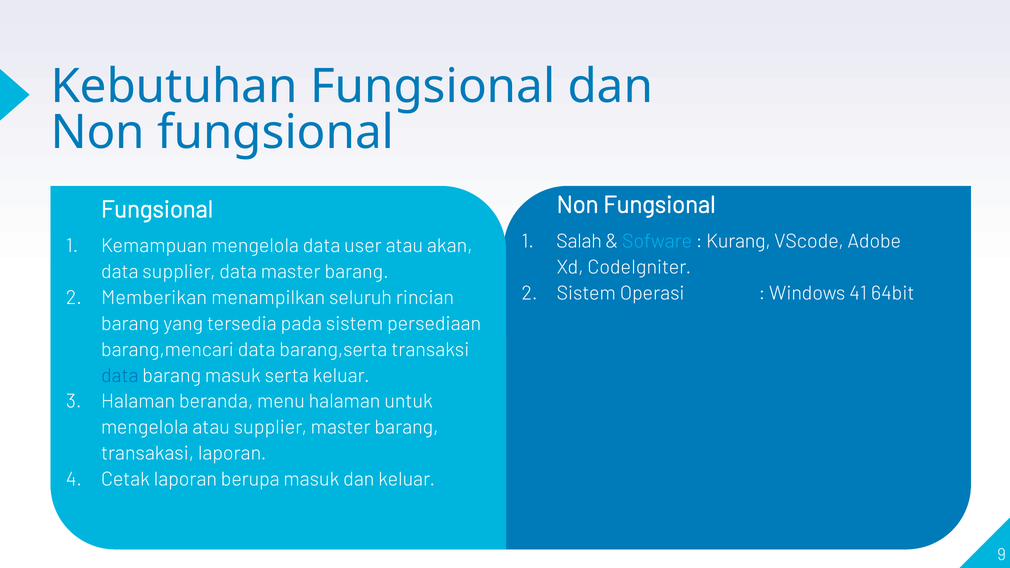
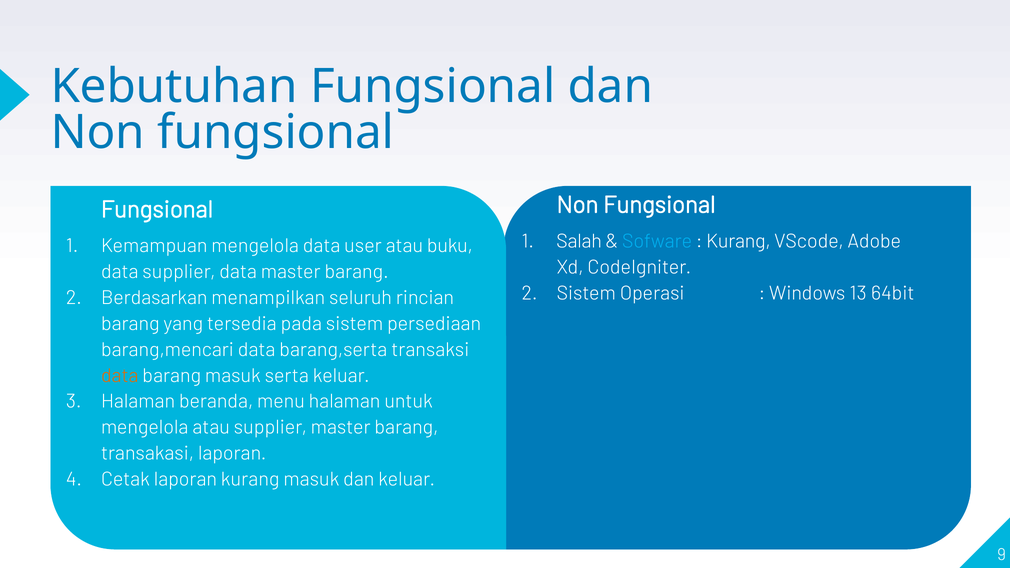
akan: akan -> buku
41: 41 -> 13
Memberikan: Memberikan -> Berdasarkan
data at (120, 376) colour: blue -> orange
laporan berupa: berupa -> kurang
